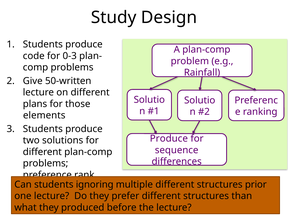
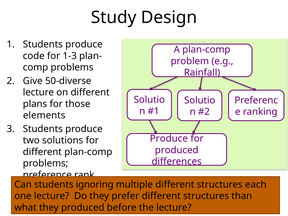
0-3: 0-3 -> 1-3
50-written: 50-written -> 50-diverse
sequence at (177, 150): sequence -> produced
prior: prior -> each
